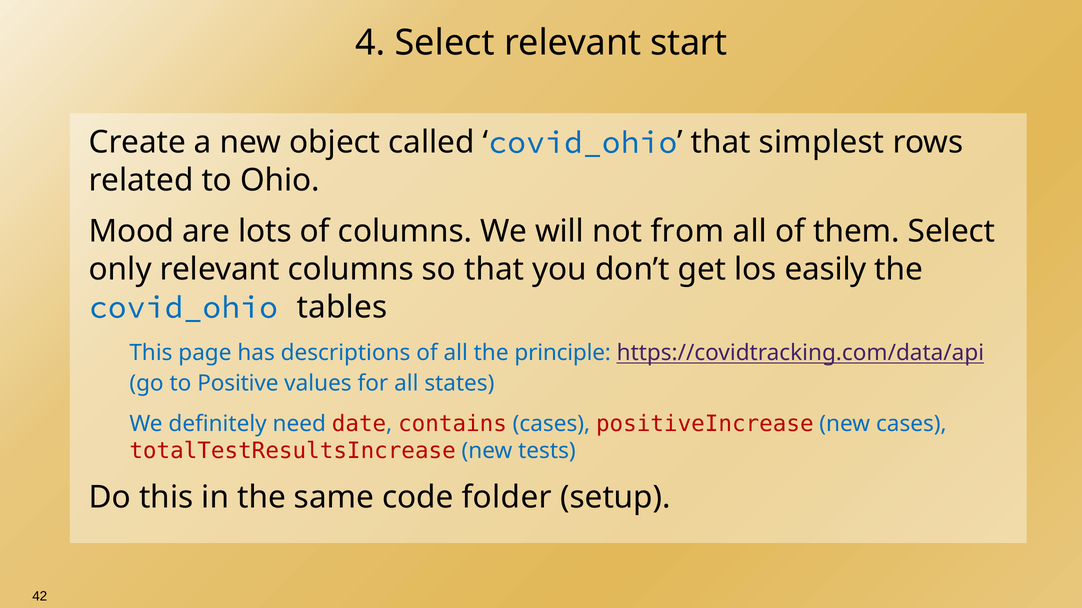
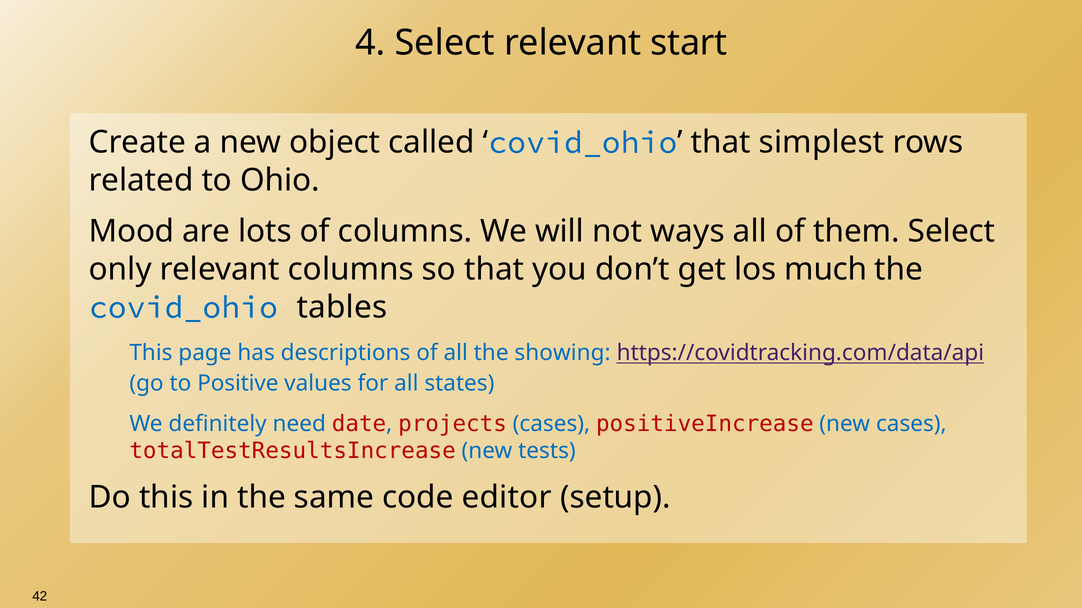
from: from -> ways
easily: easily -> much
principle: principle -> showing
contains: contains -> projects
folder: folder -> editor
